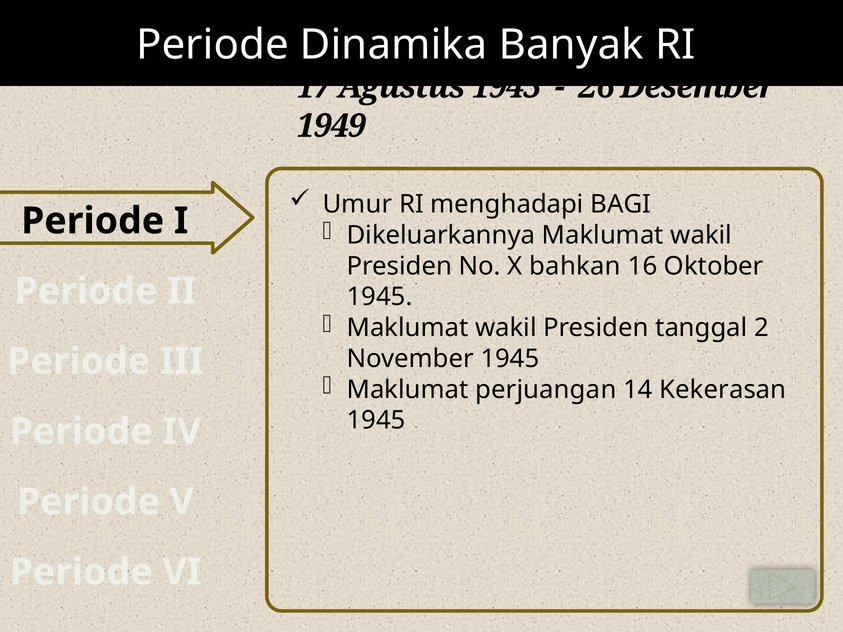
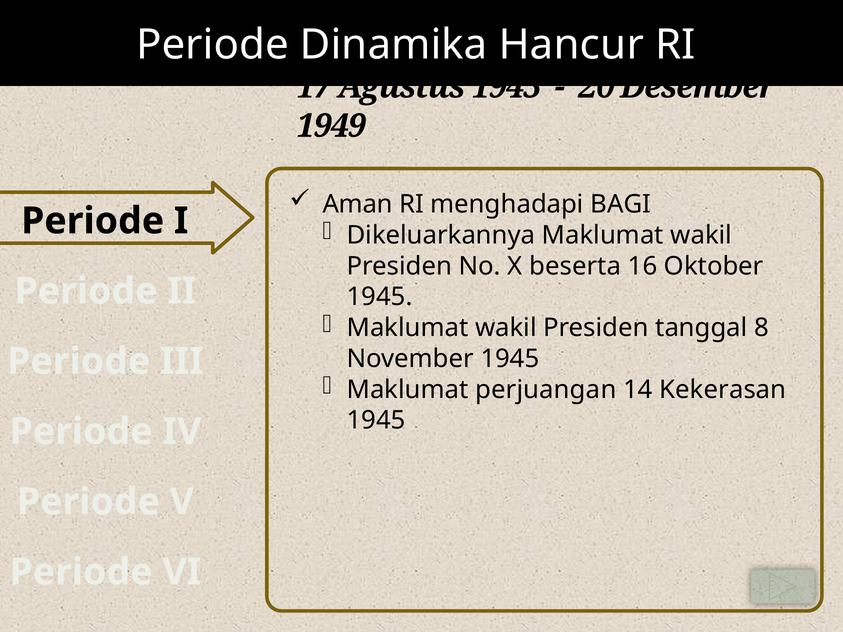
Banyak: Banyak -> Hancur
26: 26 -> 20
Umur: Umur -> Aman
bahkan: bahkan -> beserta
2: 2 -> 8
